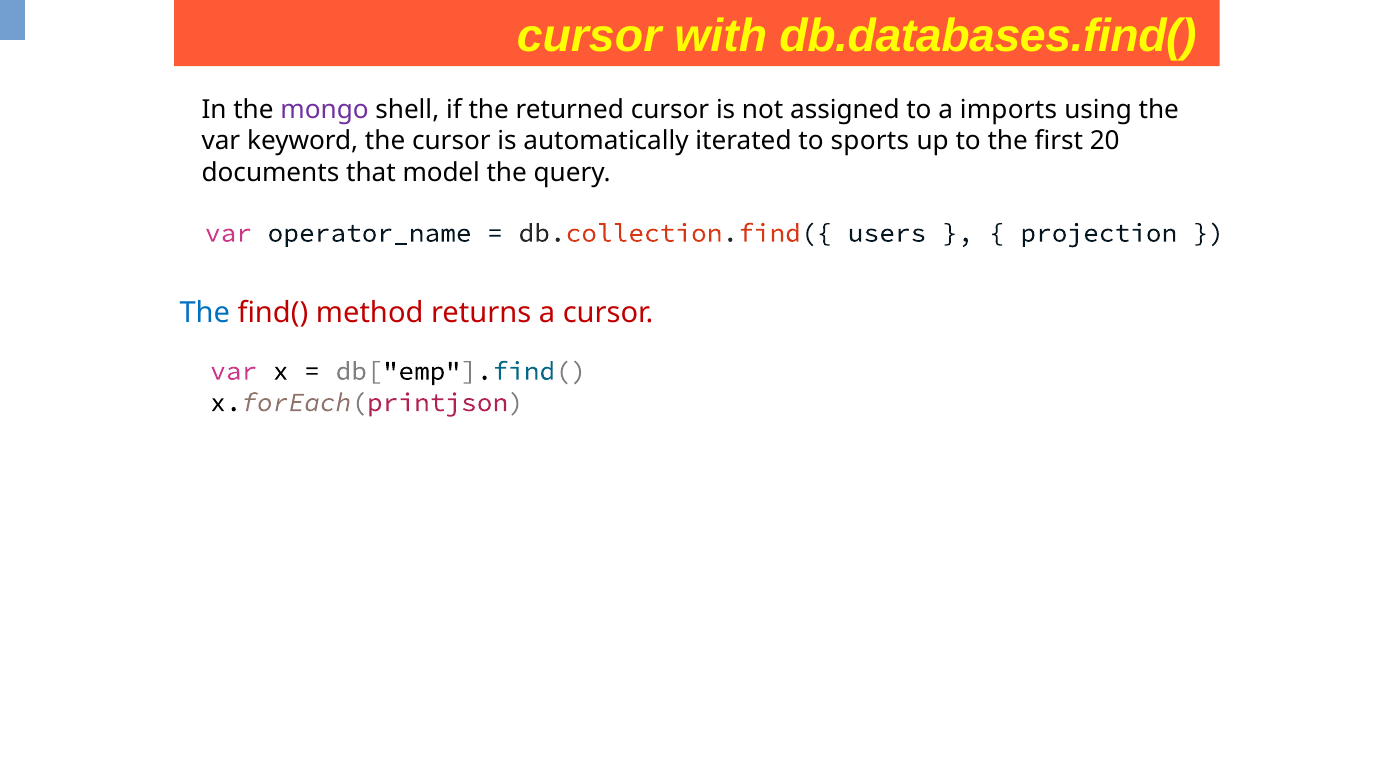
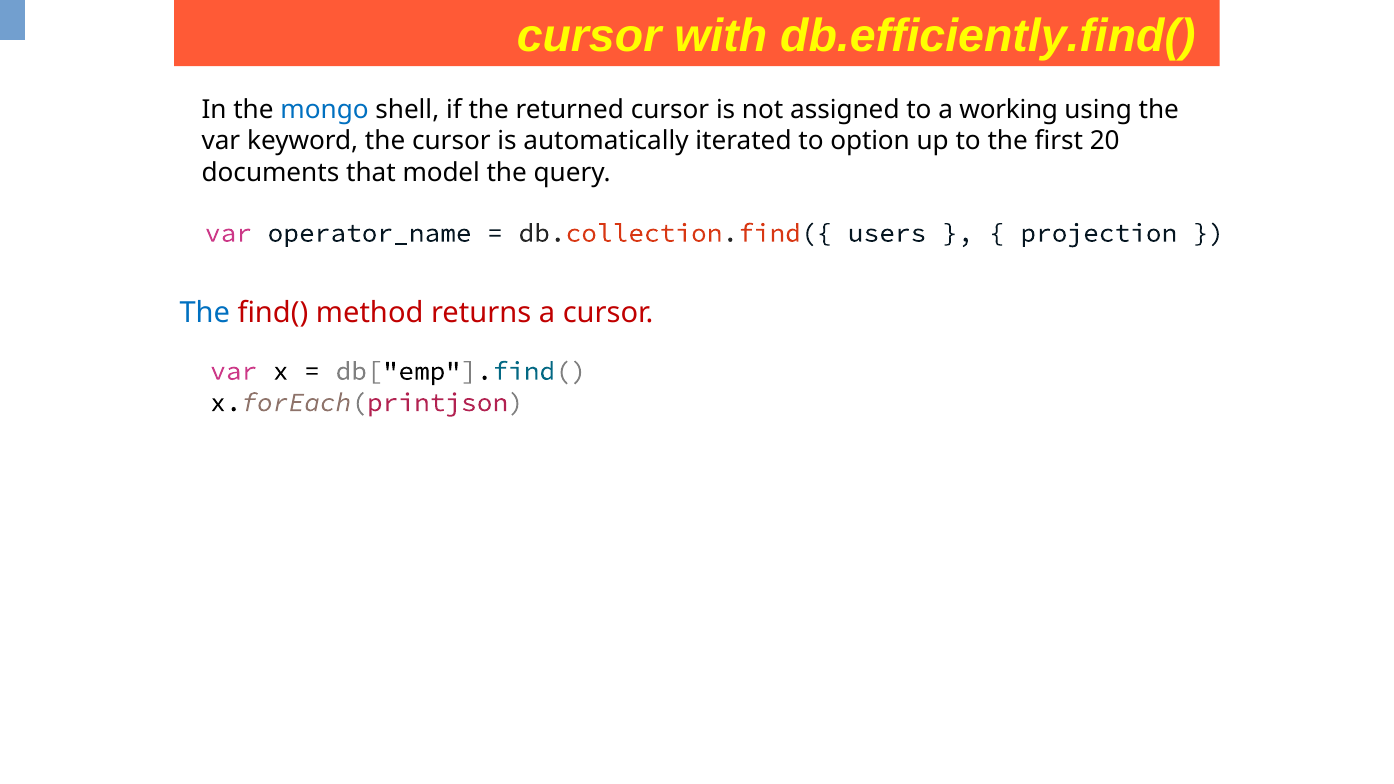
db.databases.find(: db.databases.find( -> db.efficiently.find(
mongo colour: purple -> blue
imports: imports -> working
sports: sports -> option
